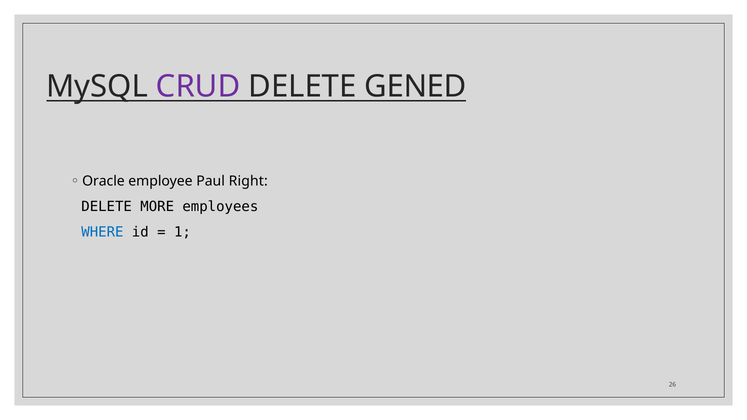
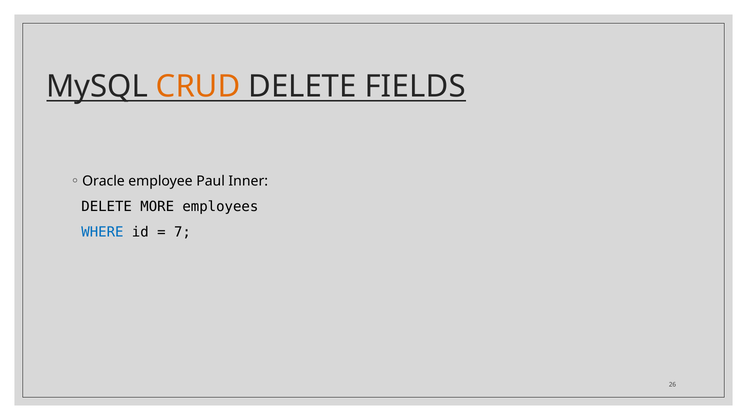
CRUD colour: purple -> orange
GENED: GENED -> FIELDS
Right: Right -> Inner
1: 1 -> 7
